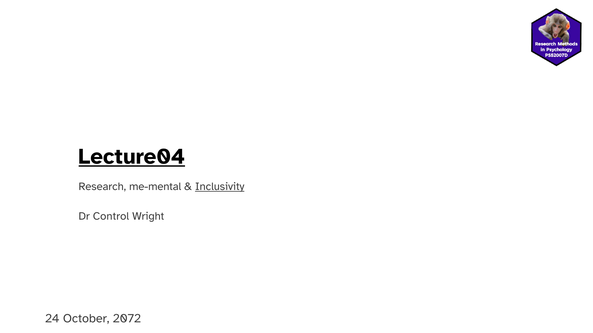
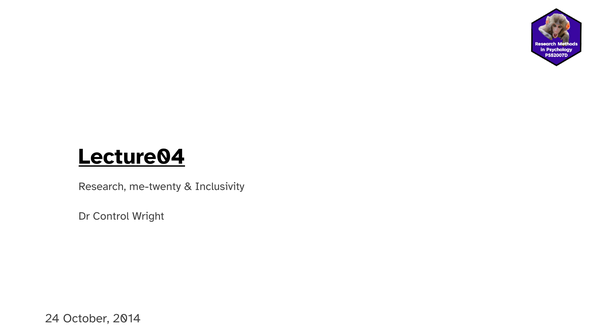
me-mental: me-mental -> me-twenty
Inclusivity underline: present -> none
2072: 2072 -> 2014
